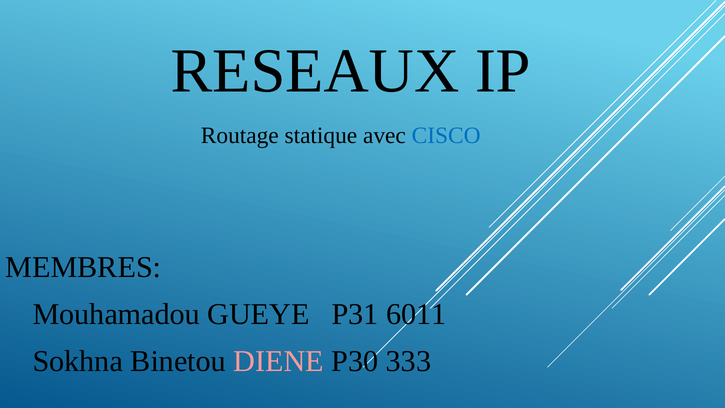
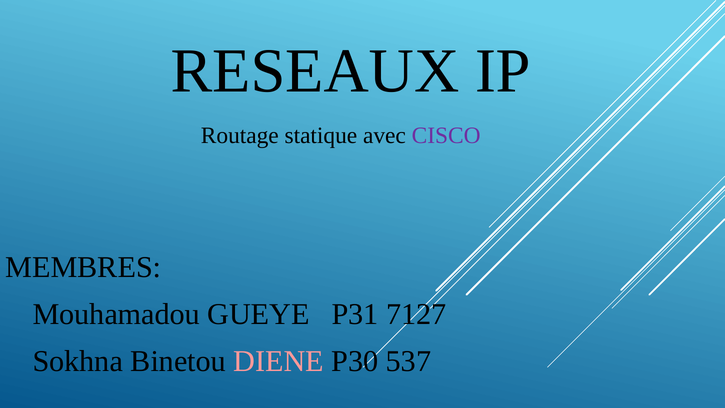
CISCO colour: blue -> purple
6011: 6011 -> 7127
333: 333 -> 537
